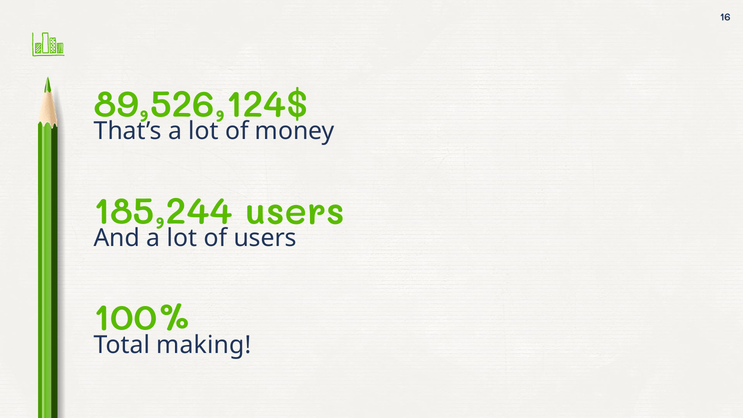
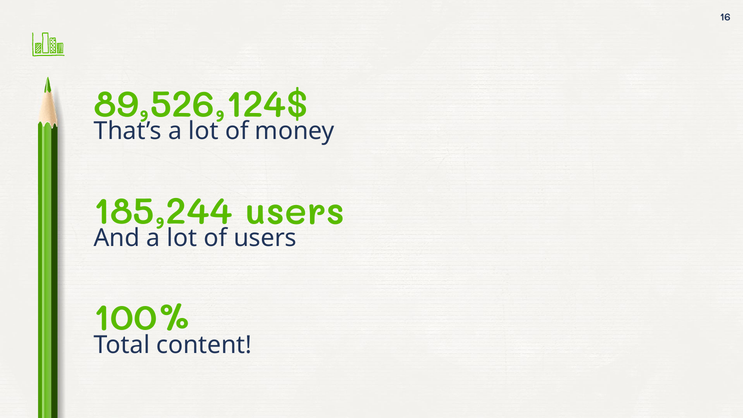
making: making -> content
